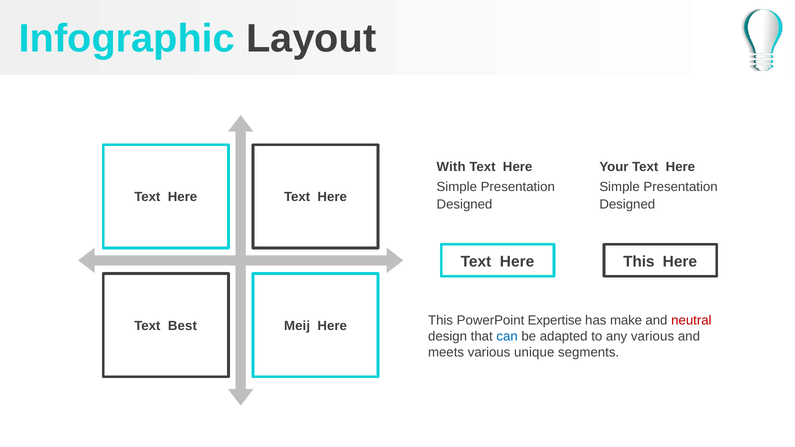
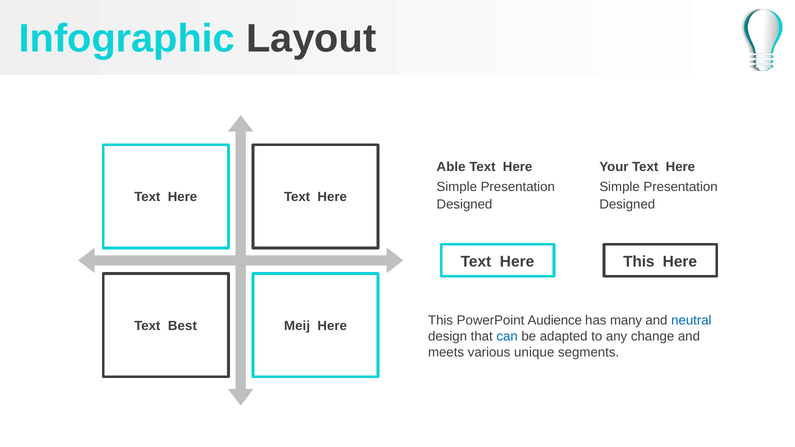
With: With -> Able
Expertise: Expertise -> Audience
make: make -> many
neutral colour: red -> blue
any various: various -> change
